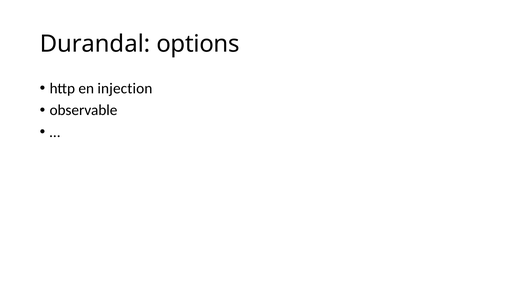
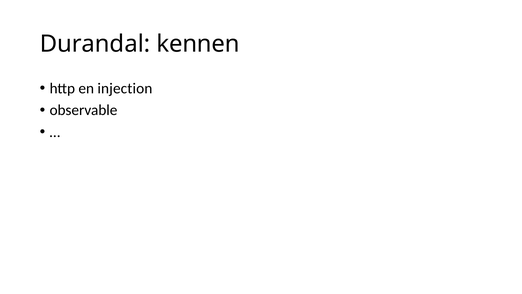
options: options -> kennen
